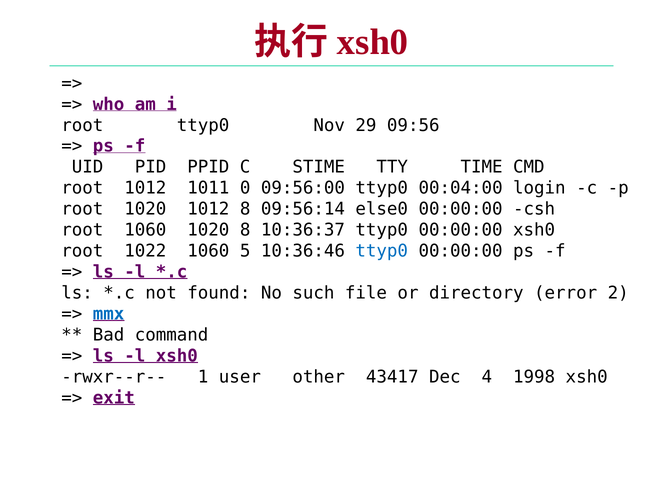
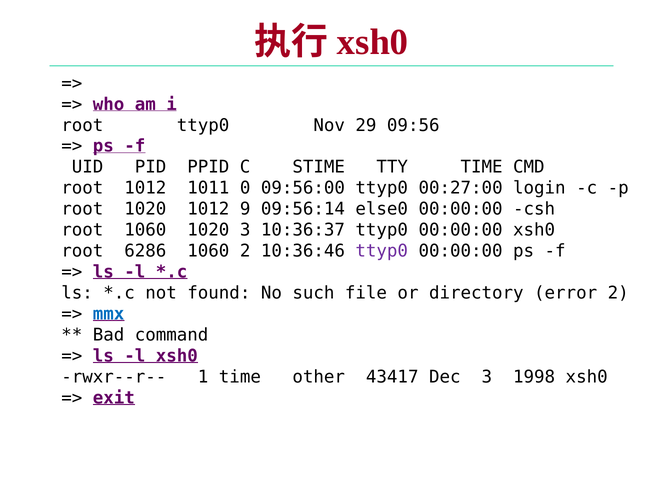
00:04:00: 00:04:00 -> 00:27:00
1012 8: 8 -> 9
1020 8: 8 -> 3
1022: 1022 -> 6286
1060 5: 5 -> 2
ttyp0 at (382, 251) colour: blue -> purple
1 user: user -> time
Dec 4: 4 -> 3
